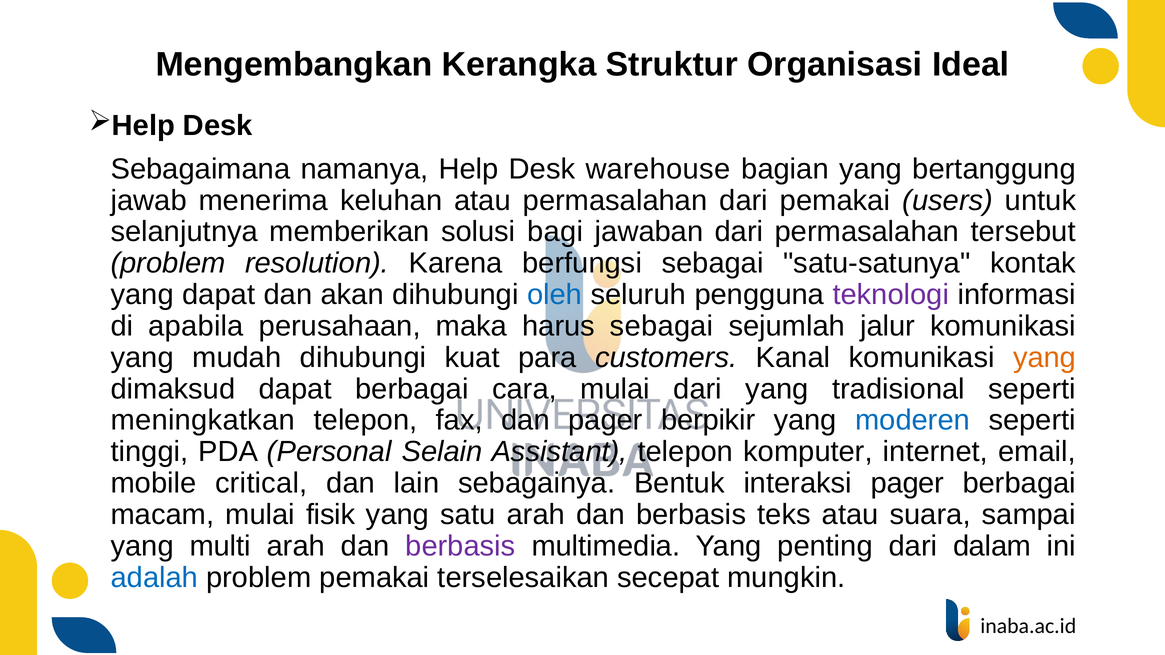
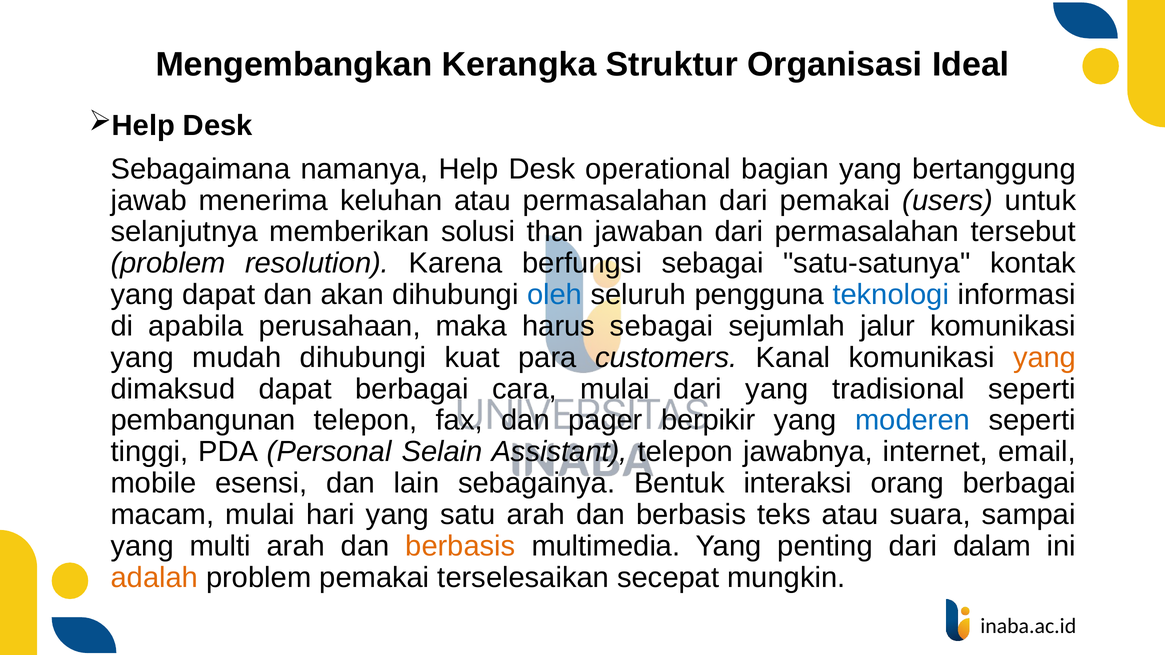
warehouse: warehouse -> operational
bagi: bagi -> than
teknologi colour: purple -> blue
meningkatkan: meningkatkan -> pembangunan
komputer: komputer -> jawabnya
critical: critical -> esensi
interaksi pager: pager -> orang
fisik: fisik -> hari
berbasis at (460, 546) colour: purple -> orange
adalah colour: blue -> orange
